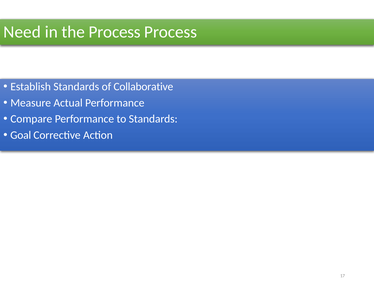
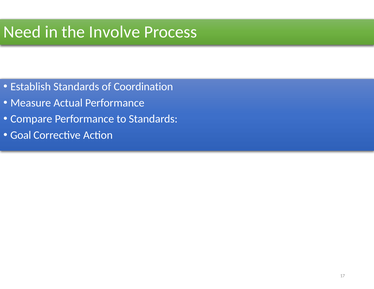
the Process: Process -> Involve
Collaborative: Collaborative -> Coordination
